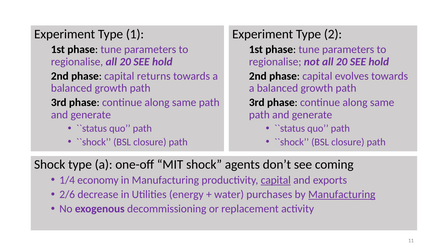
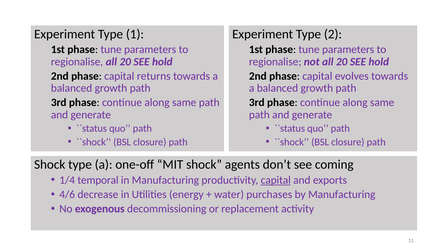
economy: economy -> temporal
2/6: 2/6 -> 4/6
Manufacturing at (342, 195) underline: present -> none
